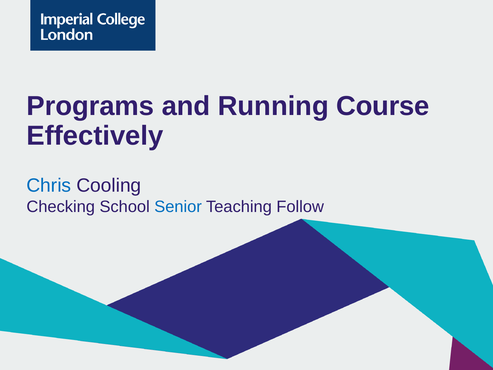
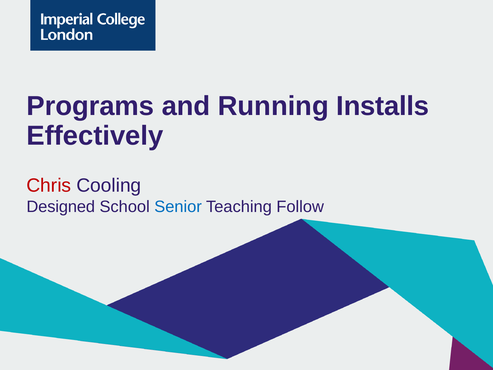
Course: Course -> Installs
Chris colour: blue -> red
Checking: Checking -> Designed
